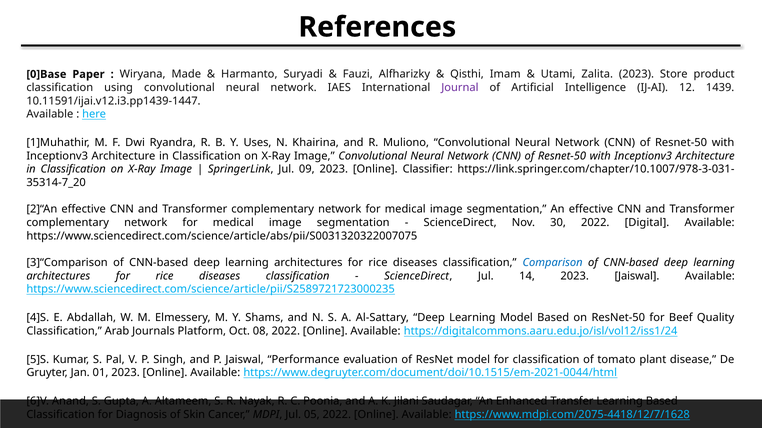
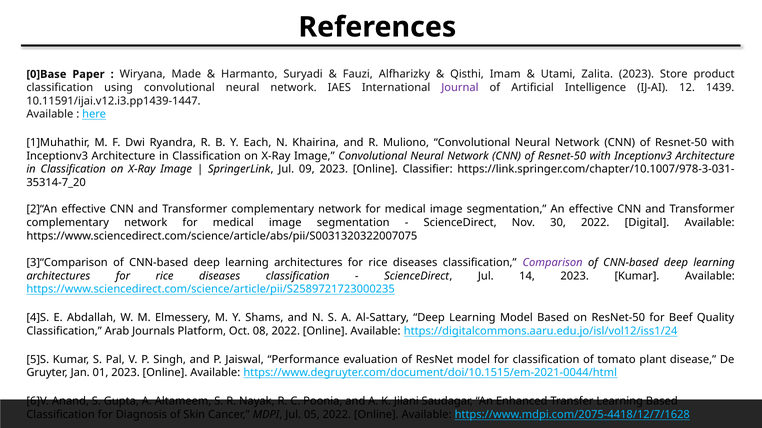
Uses: Uses -> Each
Comparison colour: blue -> purple
2023 Jaiswal: Jaiswal -> Kumar
